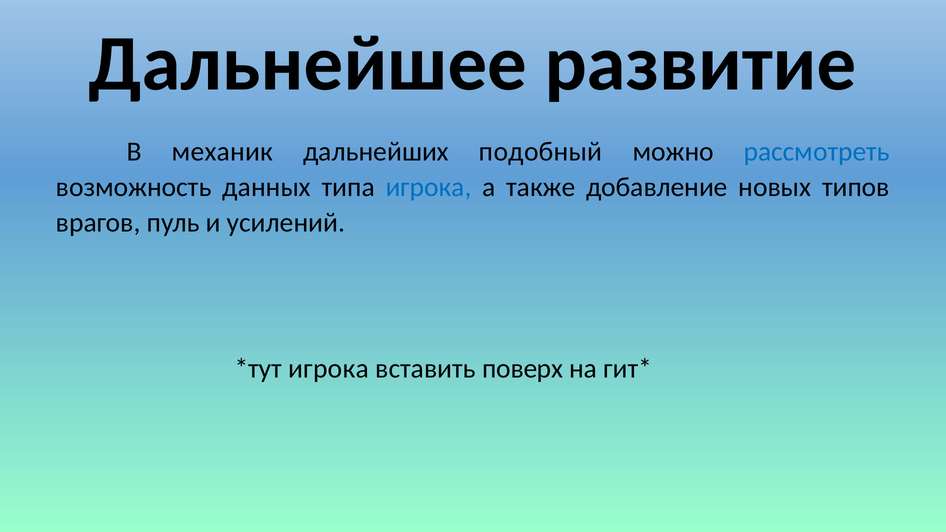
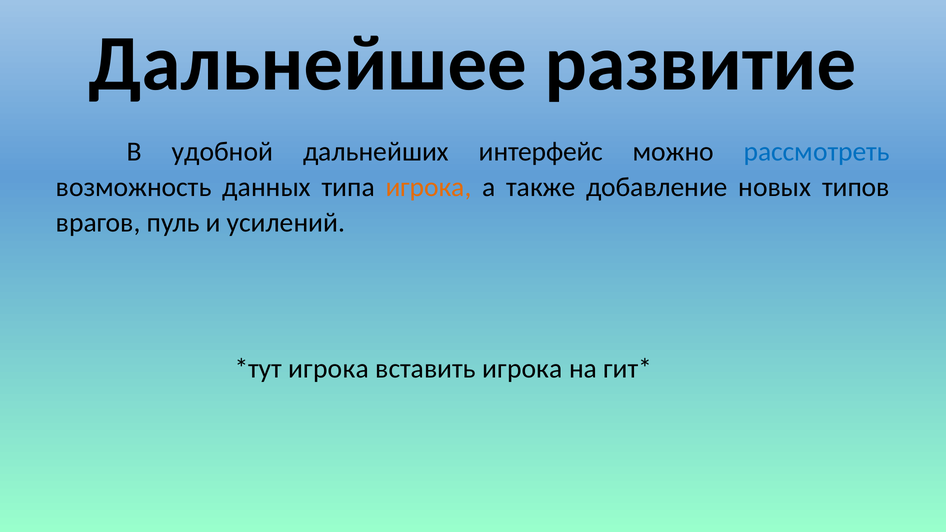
механик: механик -> удобной
подобный: подобный -> интерфейс
игрока at (428, 187) colour: blue -> orange
вставить поверх: поверх -> игрока
